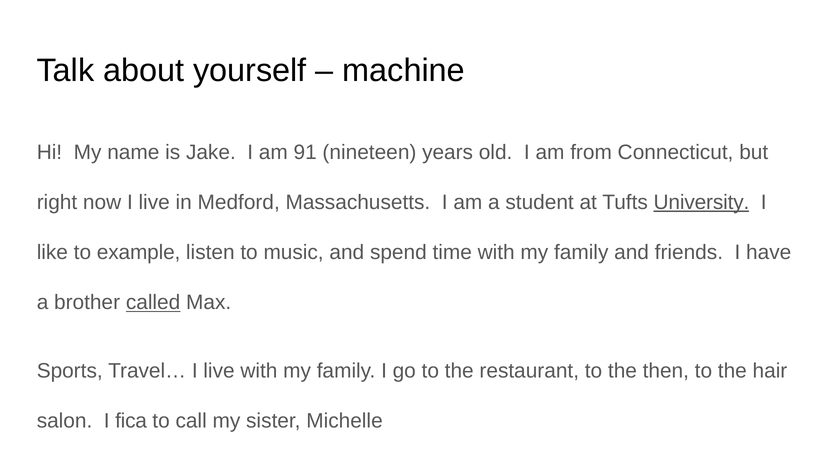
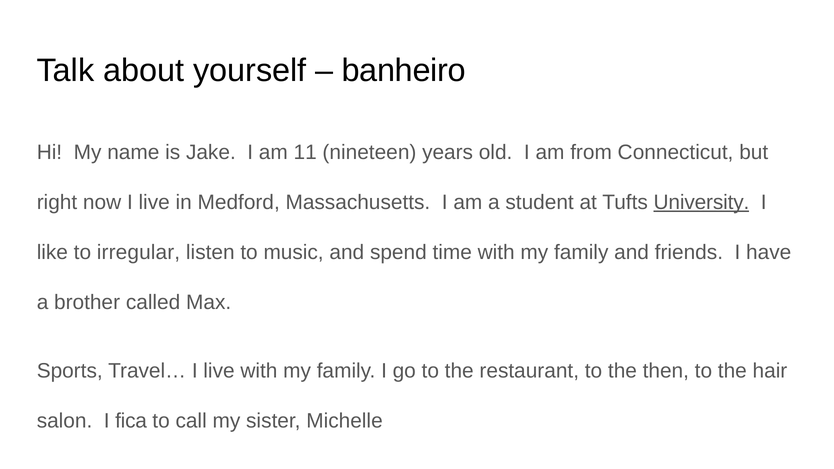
machine: machine -> banheiro
91: 91 -> 11
example: example -> irregular
called underline: present -> none
